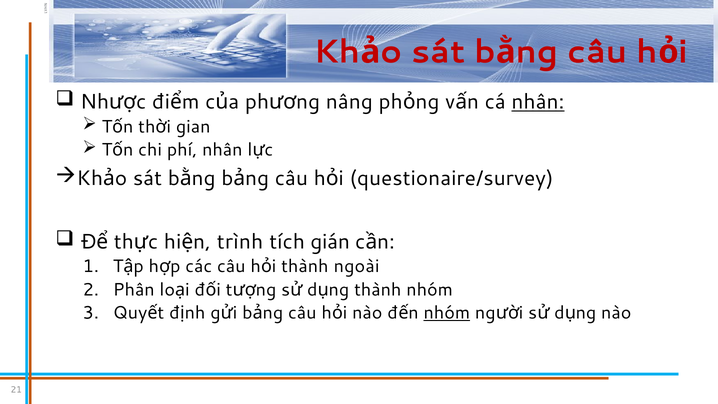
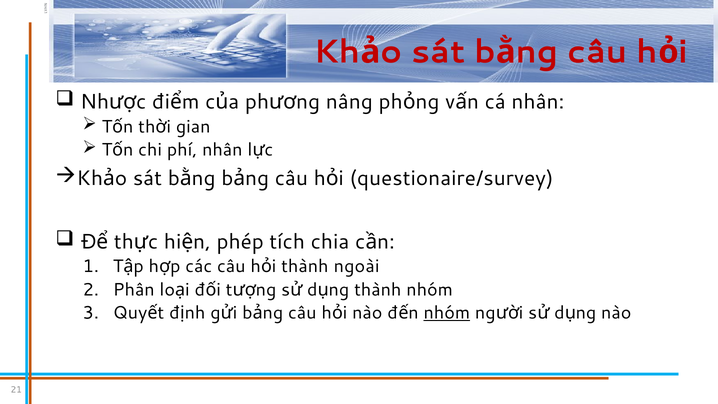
nhân at (538, 102) underline: present -> none
trình: trình -> phép
gián: gián -> chia
